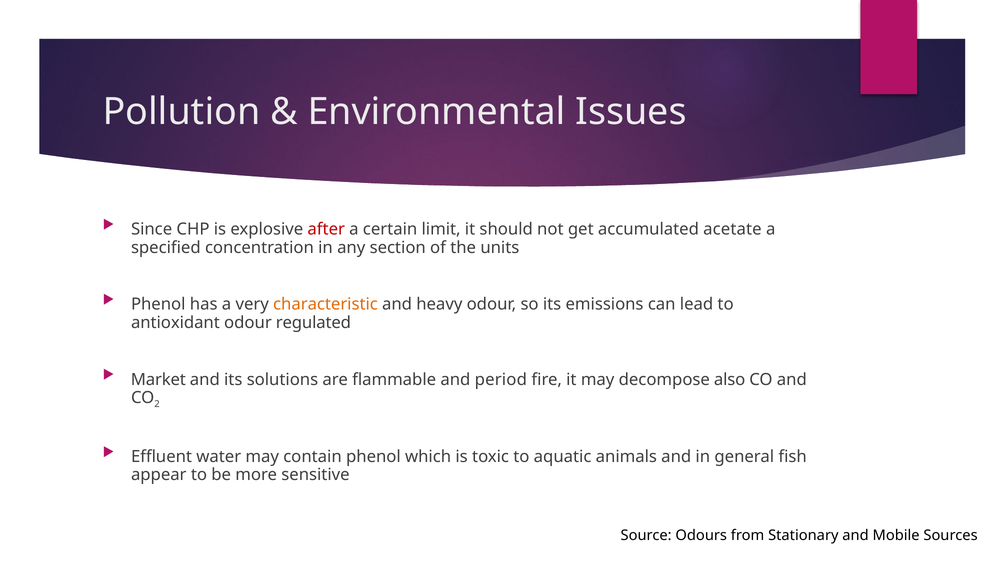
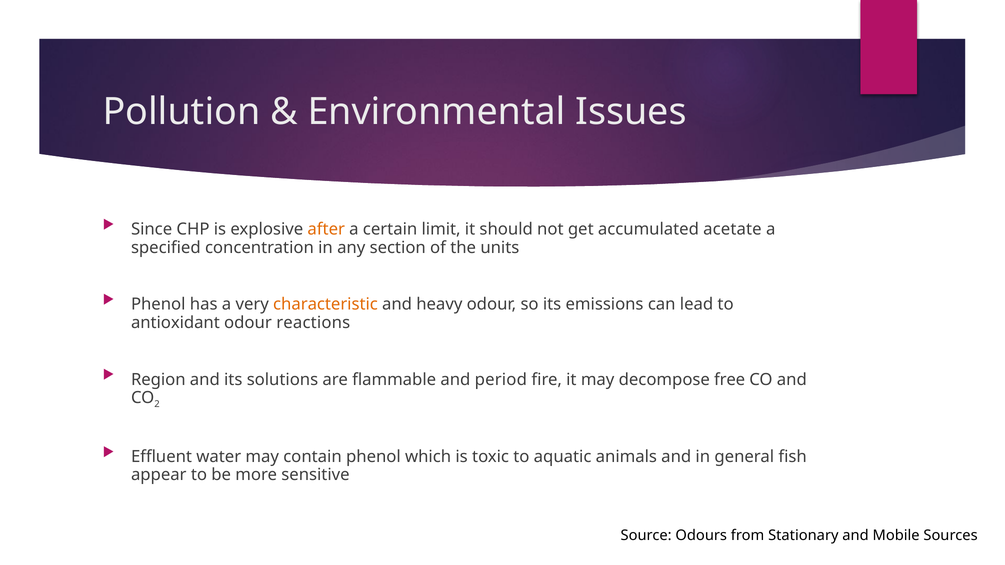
after colour: red -> orange
regulated: regulated -> reactions
Market: Market -> Region
also: also -> free
